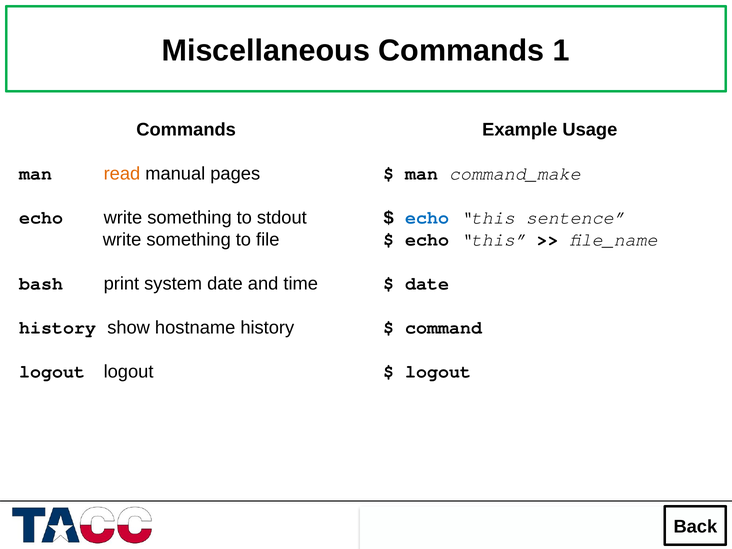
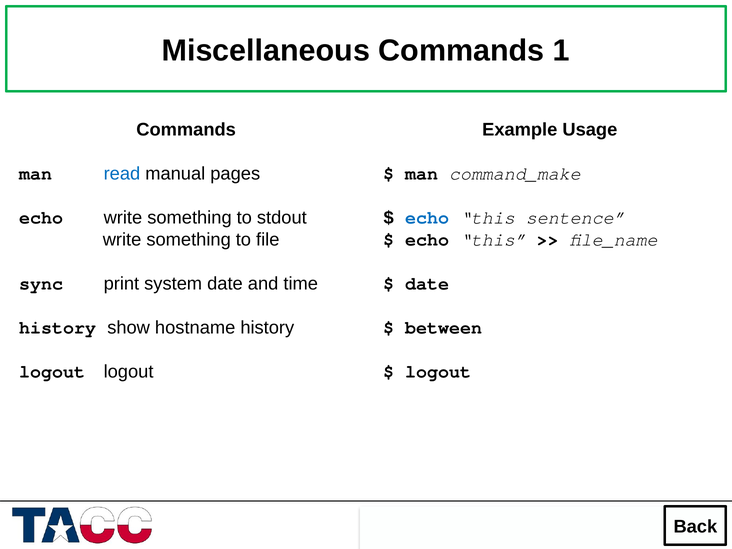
read colour: orange -> blue
bash: bash -> sync
command: command -> between
